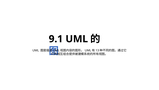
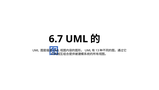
9.1: 9.1 -> 6.7
